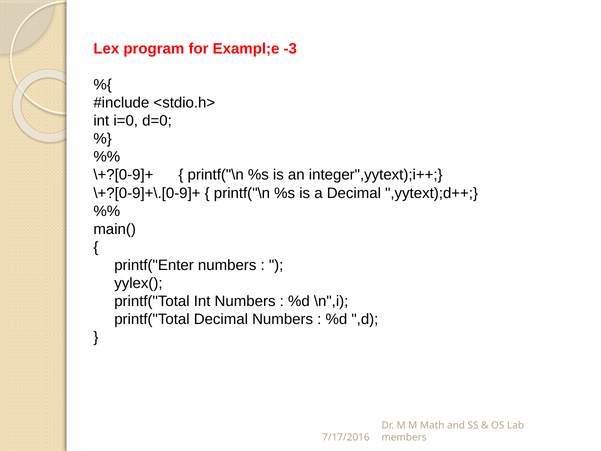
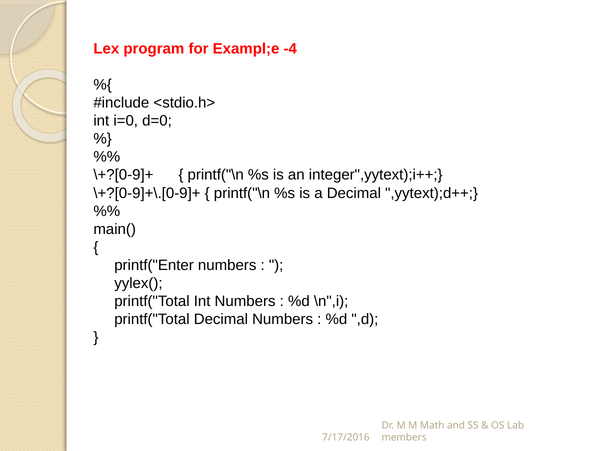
-3: -3 -> -4
